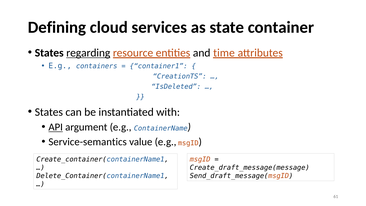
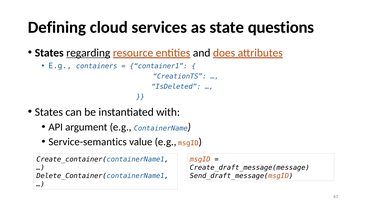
container: container -> questions
time: time -> does
API underline: present -> none
